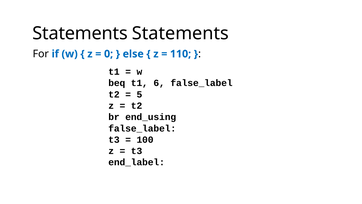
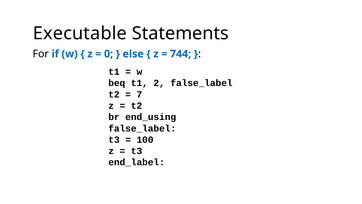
Statements at (80, 33): Statements -> Executable
110: 110 -> 744
6: 6 -> 2
5: 5 -> 7
